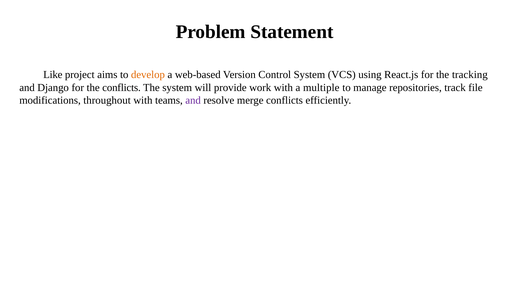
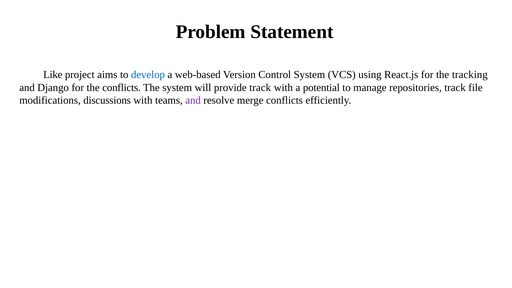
develop colour: orange -> blue
provide work: work -> track
multiple: multiple -> potential
throughout: throughout -> discussions
